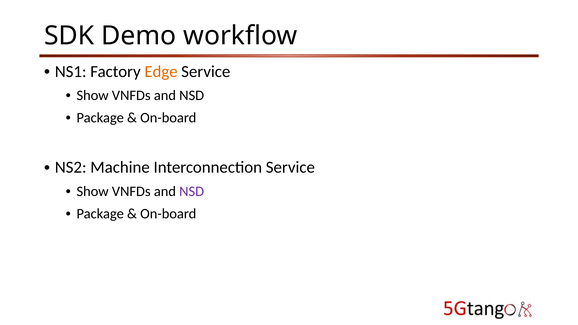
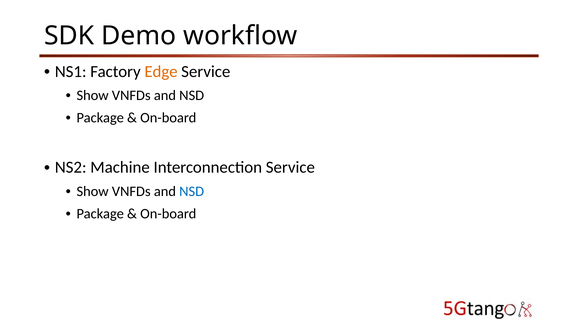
NSD at (192, 191) colour: purple -> blue
